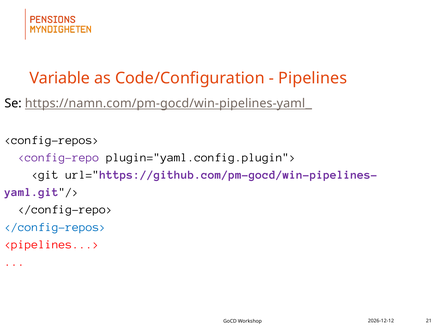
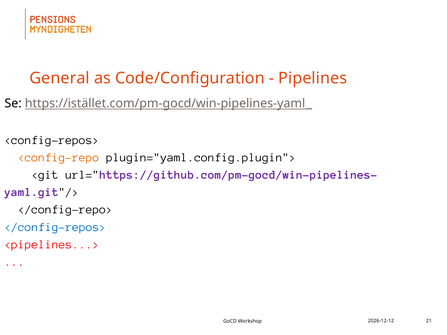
Variable: Variable -> General
https://namn.com/pm-gocd/win-pipelines-yaml: https://namn.com/pm-gocd/win-pipelines-yaml -> https://istället.com/pm-gocd/win-pipelines-yaml
<config-repo colour: purple -> orange
